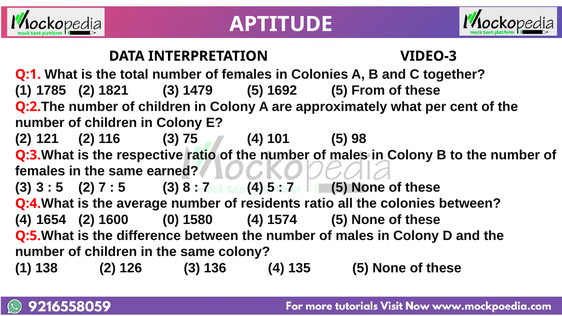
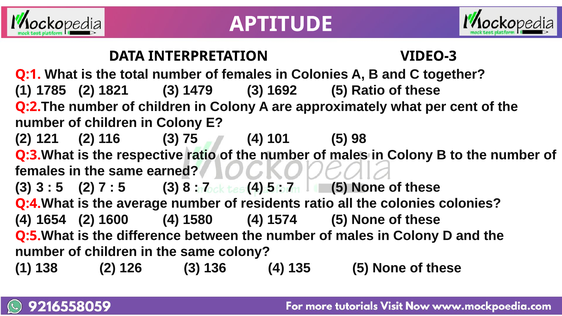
1479 5: 5 -> 3
5 From: From -> Ratio
colonies between: between -> colonies
1600 0: 0 -> 4
